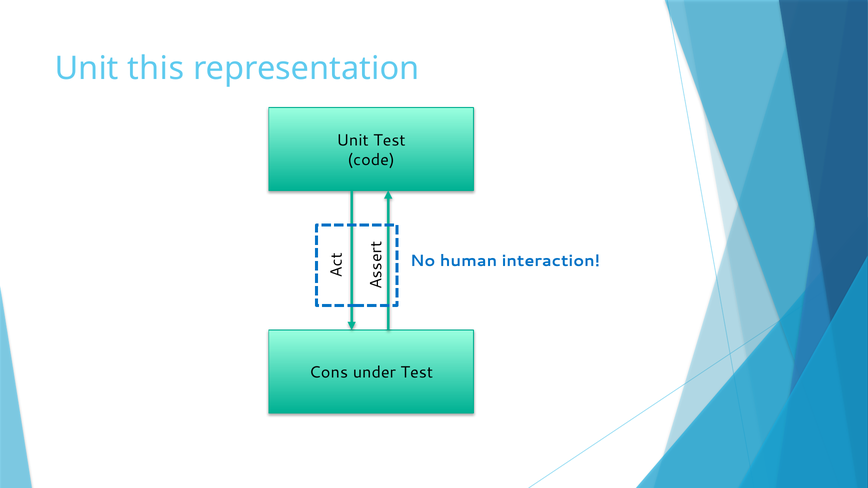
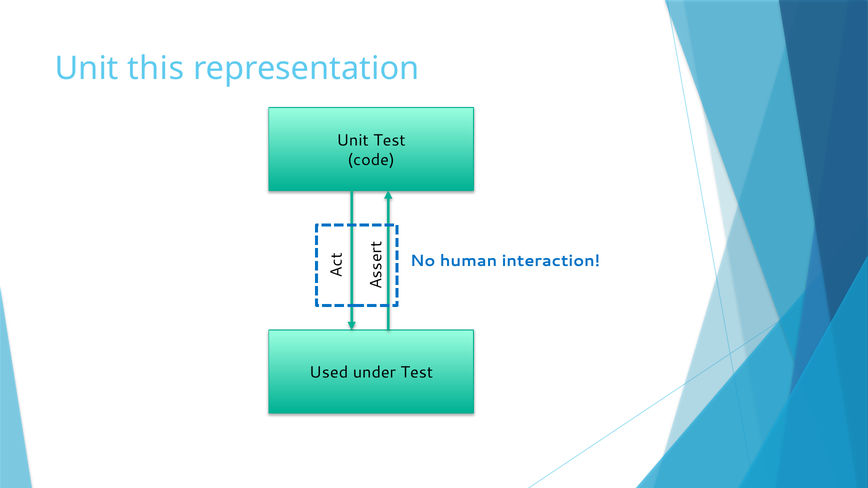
Cons: Cons -> Used
